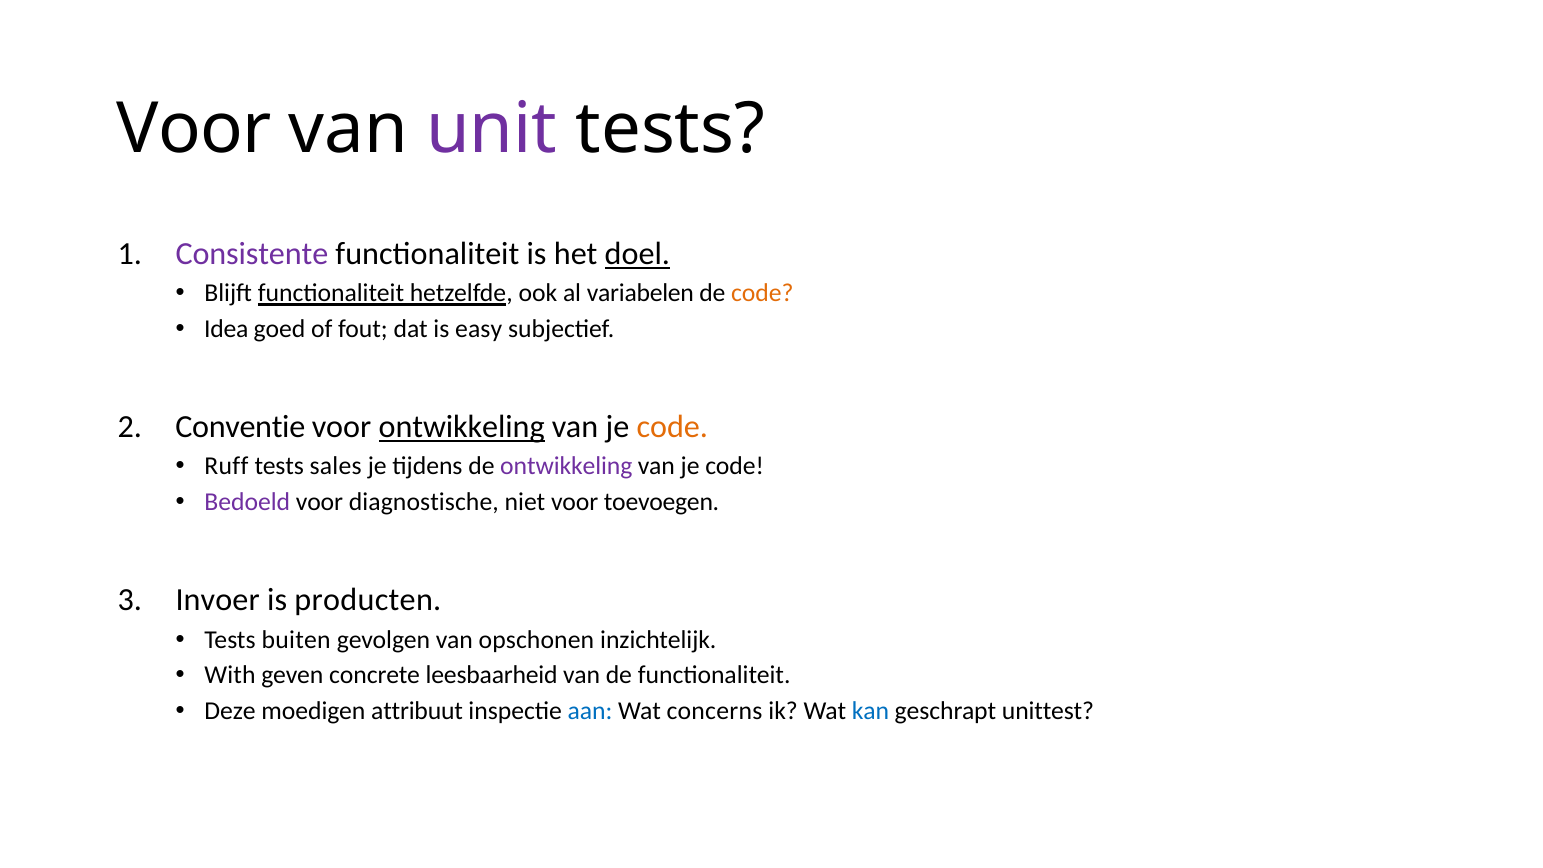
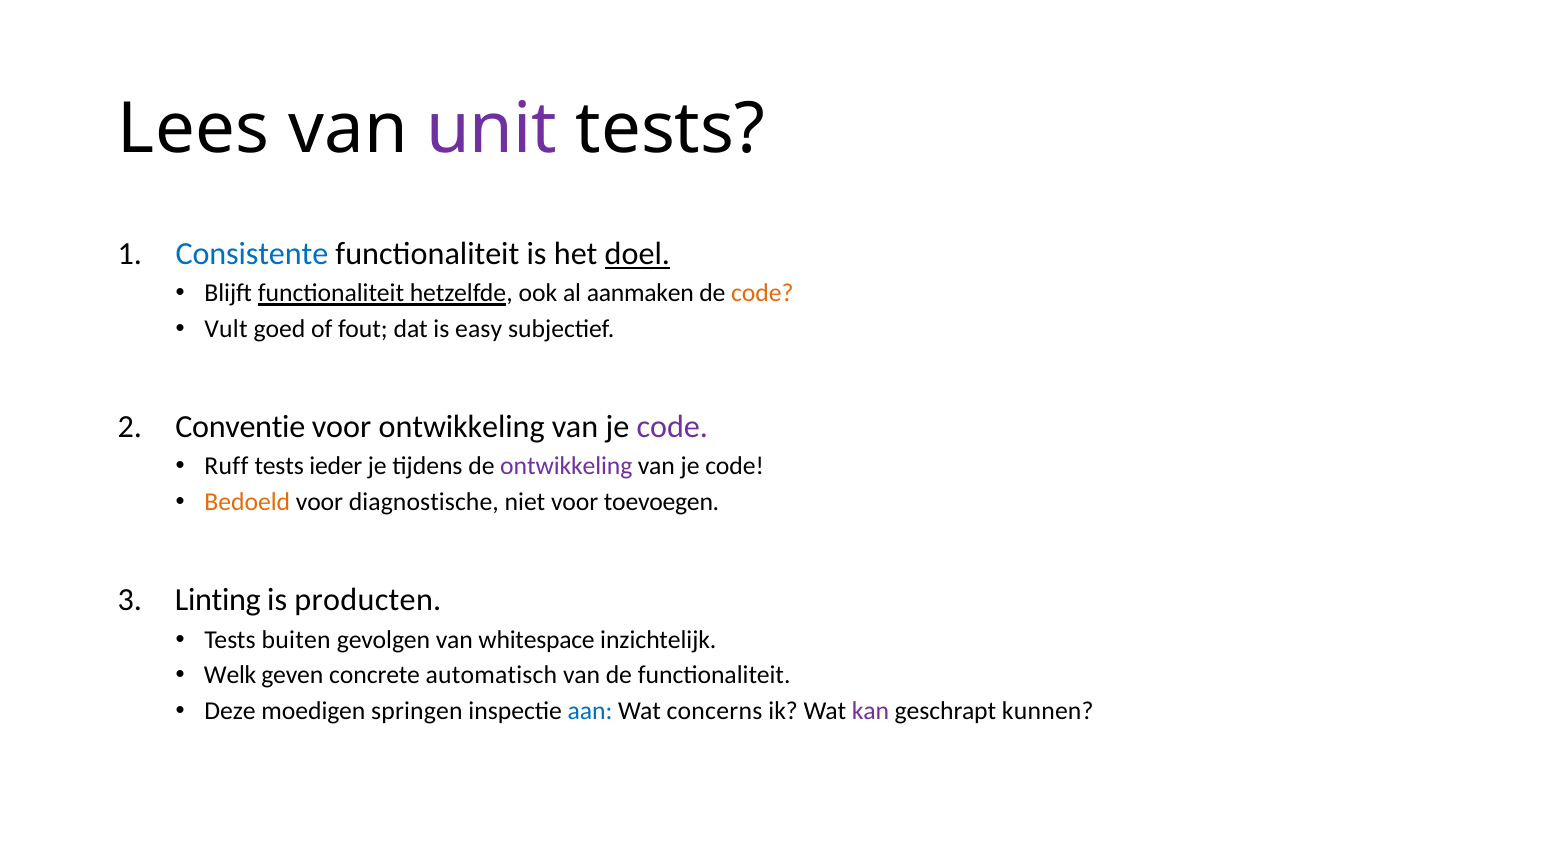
Voor at (194, 130): Voor -> Lees
Consistente colour: purple -> blue
variabelen: variabelen -> aanmaken
Idea: Idea -> Vult
ontwikkeling at (462, 427) underline: present -> none
code at (672, 427) colour: orange -> purple
sales: sales -> ieder
Bedoeld colour: purple -> orange
Invoer: Invoer -> Linting
opschonen: opschonen -> whitespace
With: With -> Welk
leesbaarheid: leesbaarheid -> automatisch
attribuut: attribuut -> springen
kan colour: blue -> purple
unittest: unittest -> kunnen
